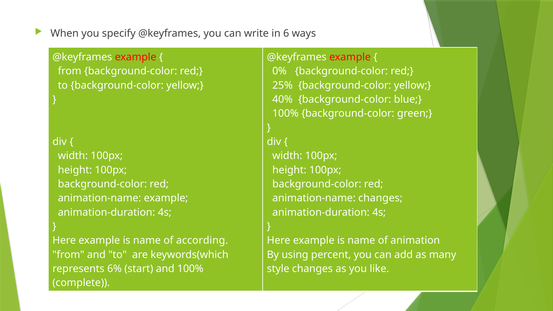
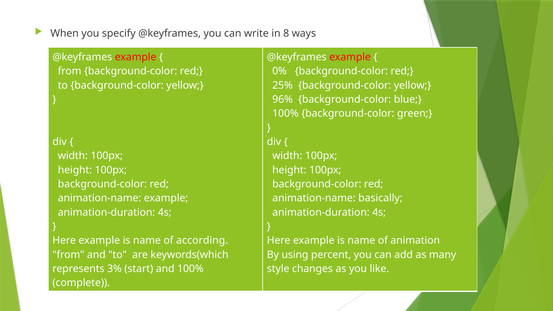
6: 6 -> 8
40%: 40% -> 96%
animation-name changes: changes -> basically
6%: 6% -> 3%
